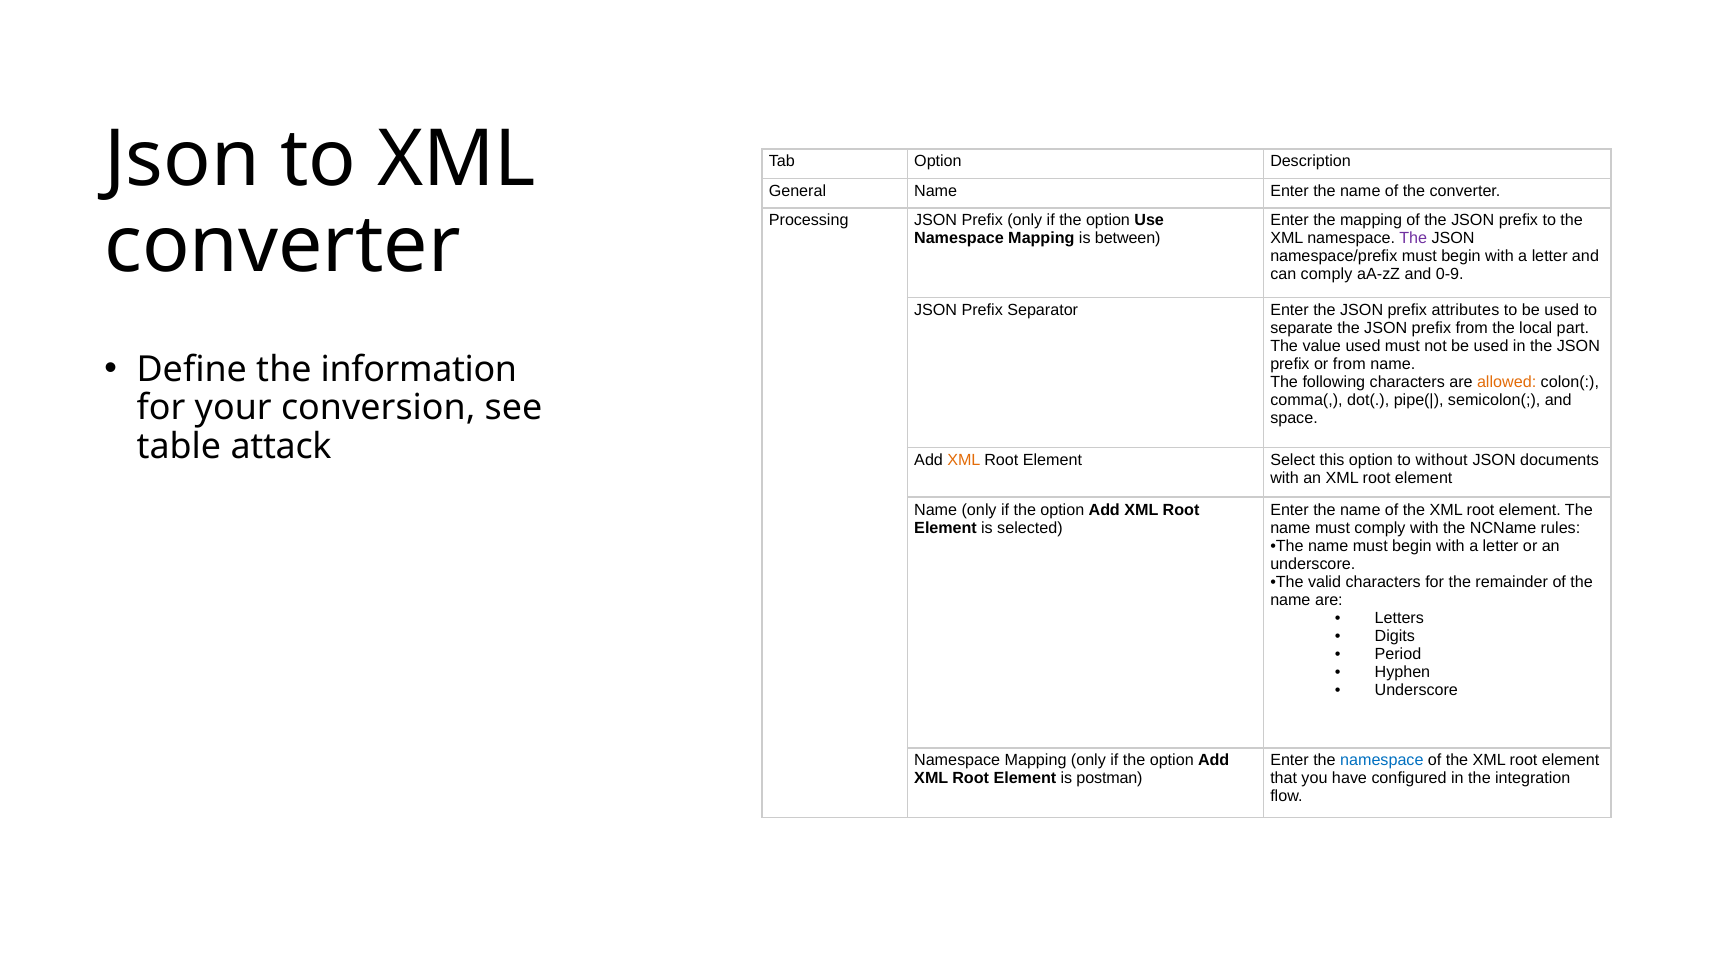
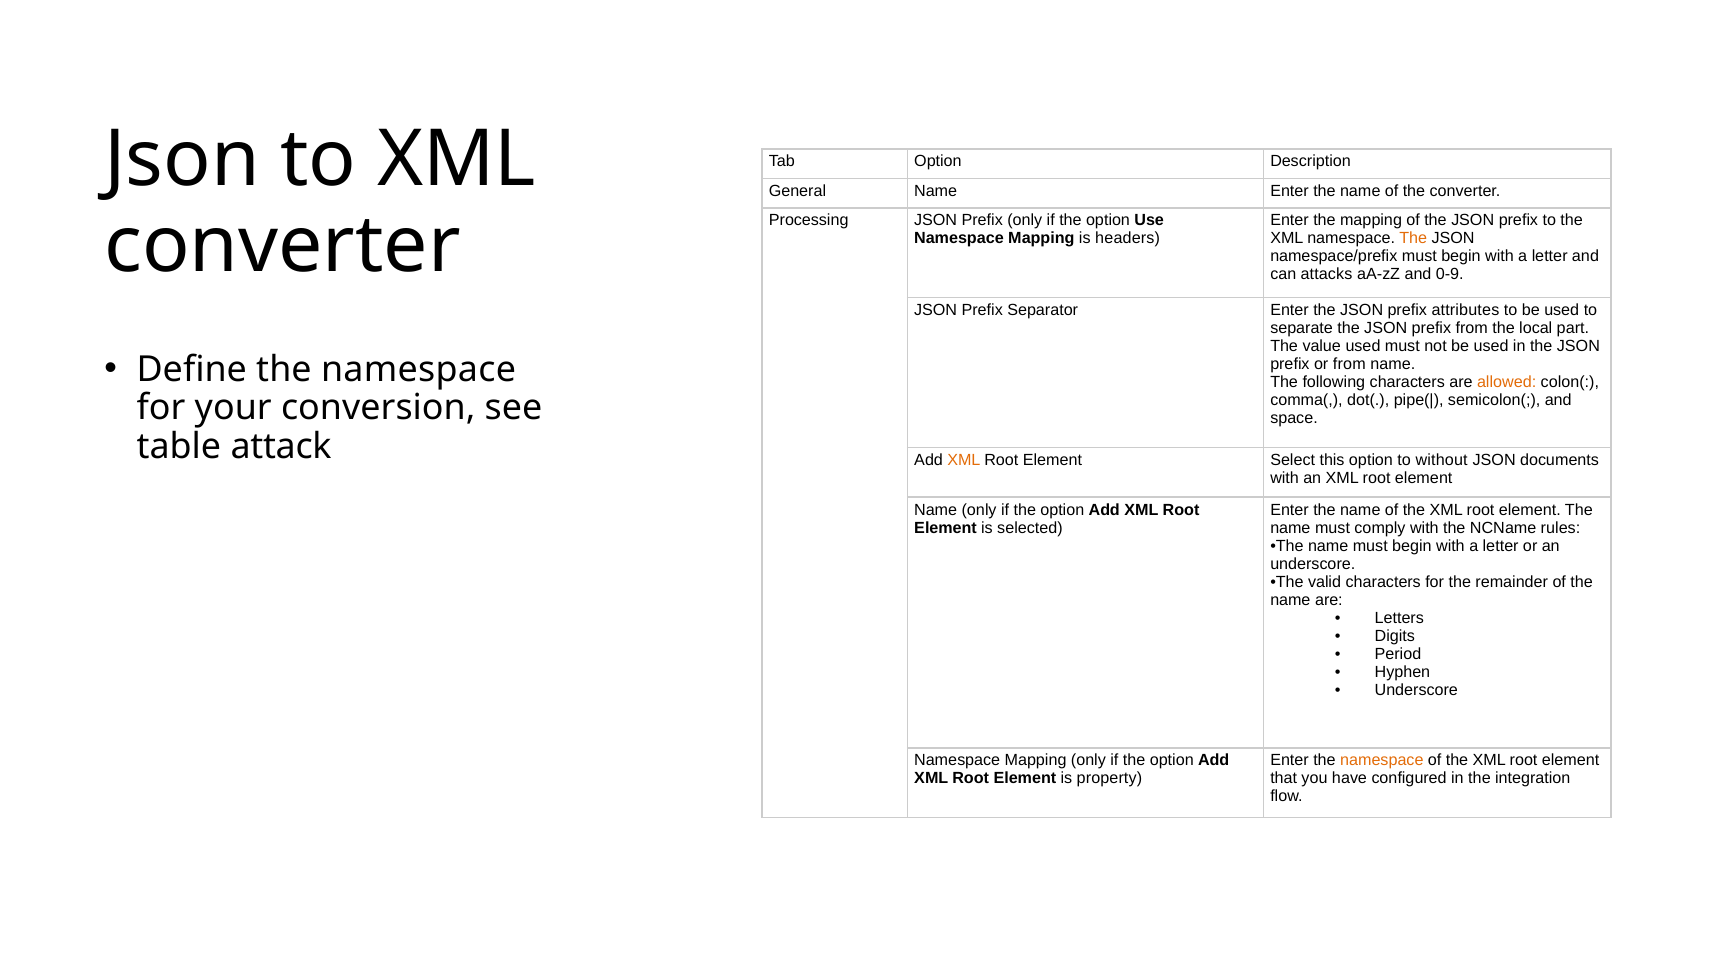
between: between -> headers
The at (1413, 238) colour: purple -> orange
can comply: comply -> attacks
Define the information: information -> namespace
namespace at (1382, 760) colour: blue -> orange
postman: postman -> property
